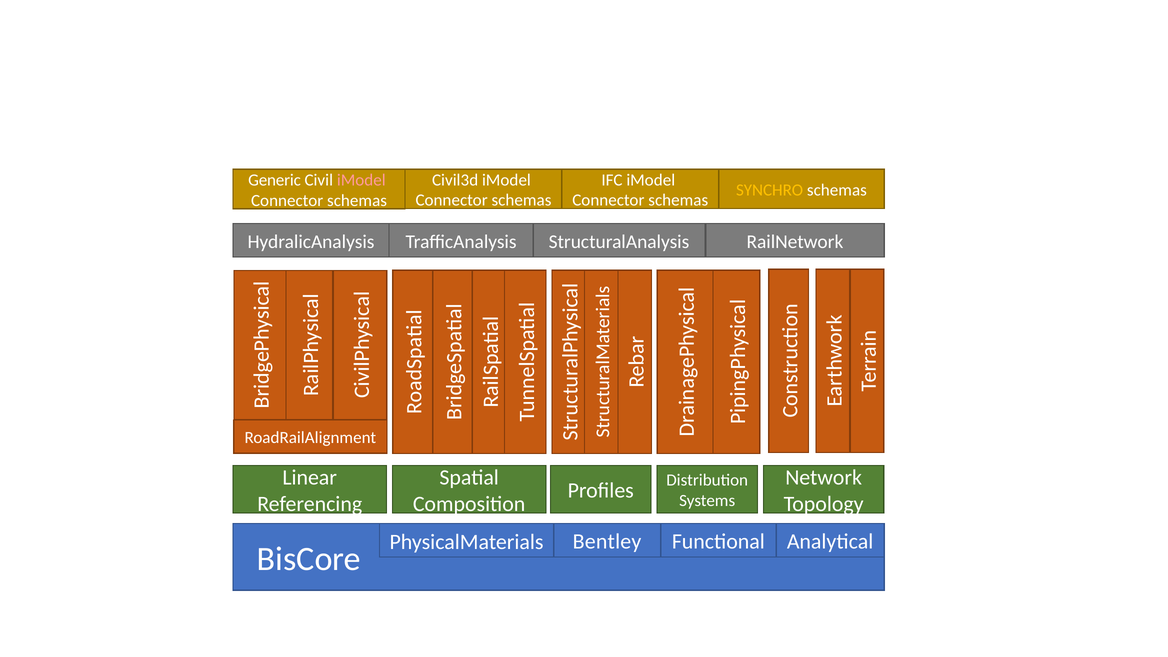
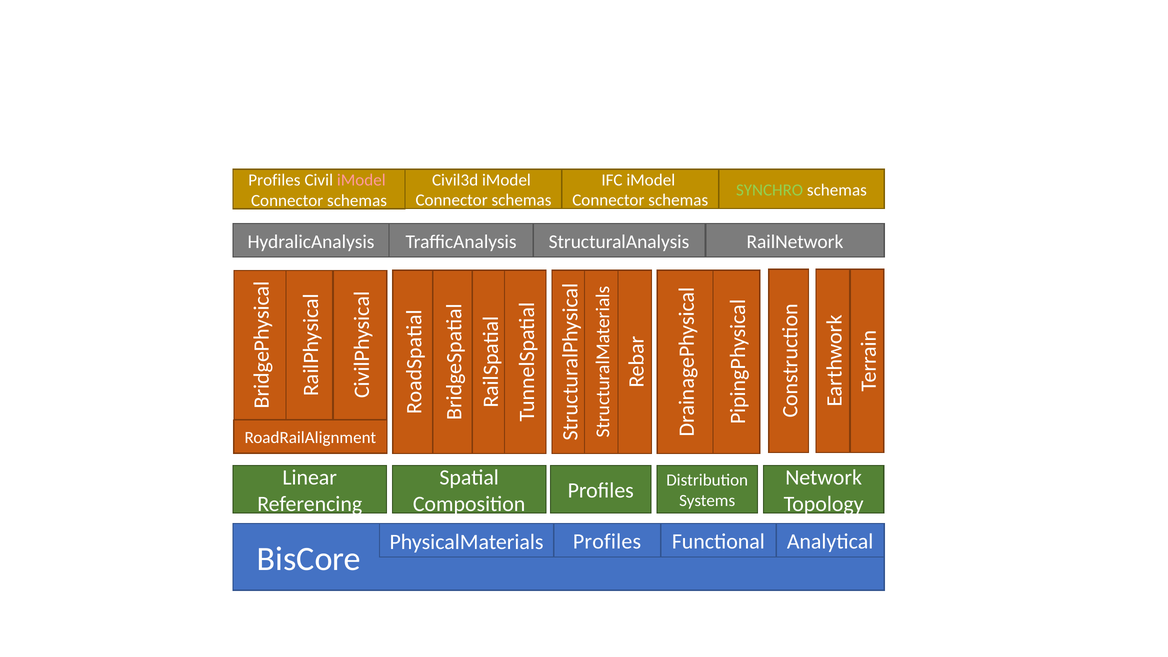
Generic at (275, 180): Generic -> Profiles
SYNCHRO colour: yellow -> light green
Bentley at (607, 542): Bentley -> Profiles
